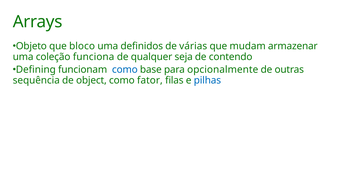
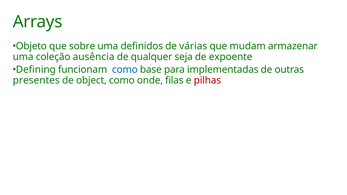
bloco: bloco -> sobre
funciona: funciona -> ausência
contendo: contendo -> expoente
opcionalmente: opcionalmente -> implementadas
sequência: sequência -> presentes
fator: fator -> onde
pilhas colour: blue -> red
